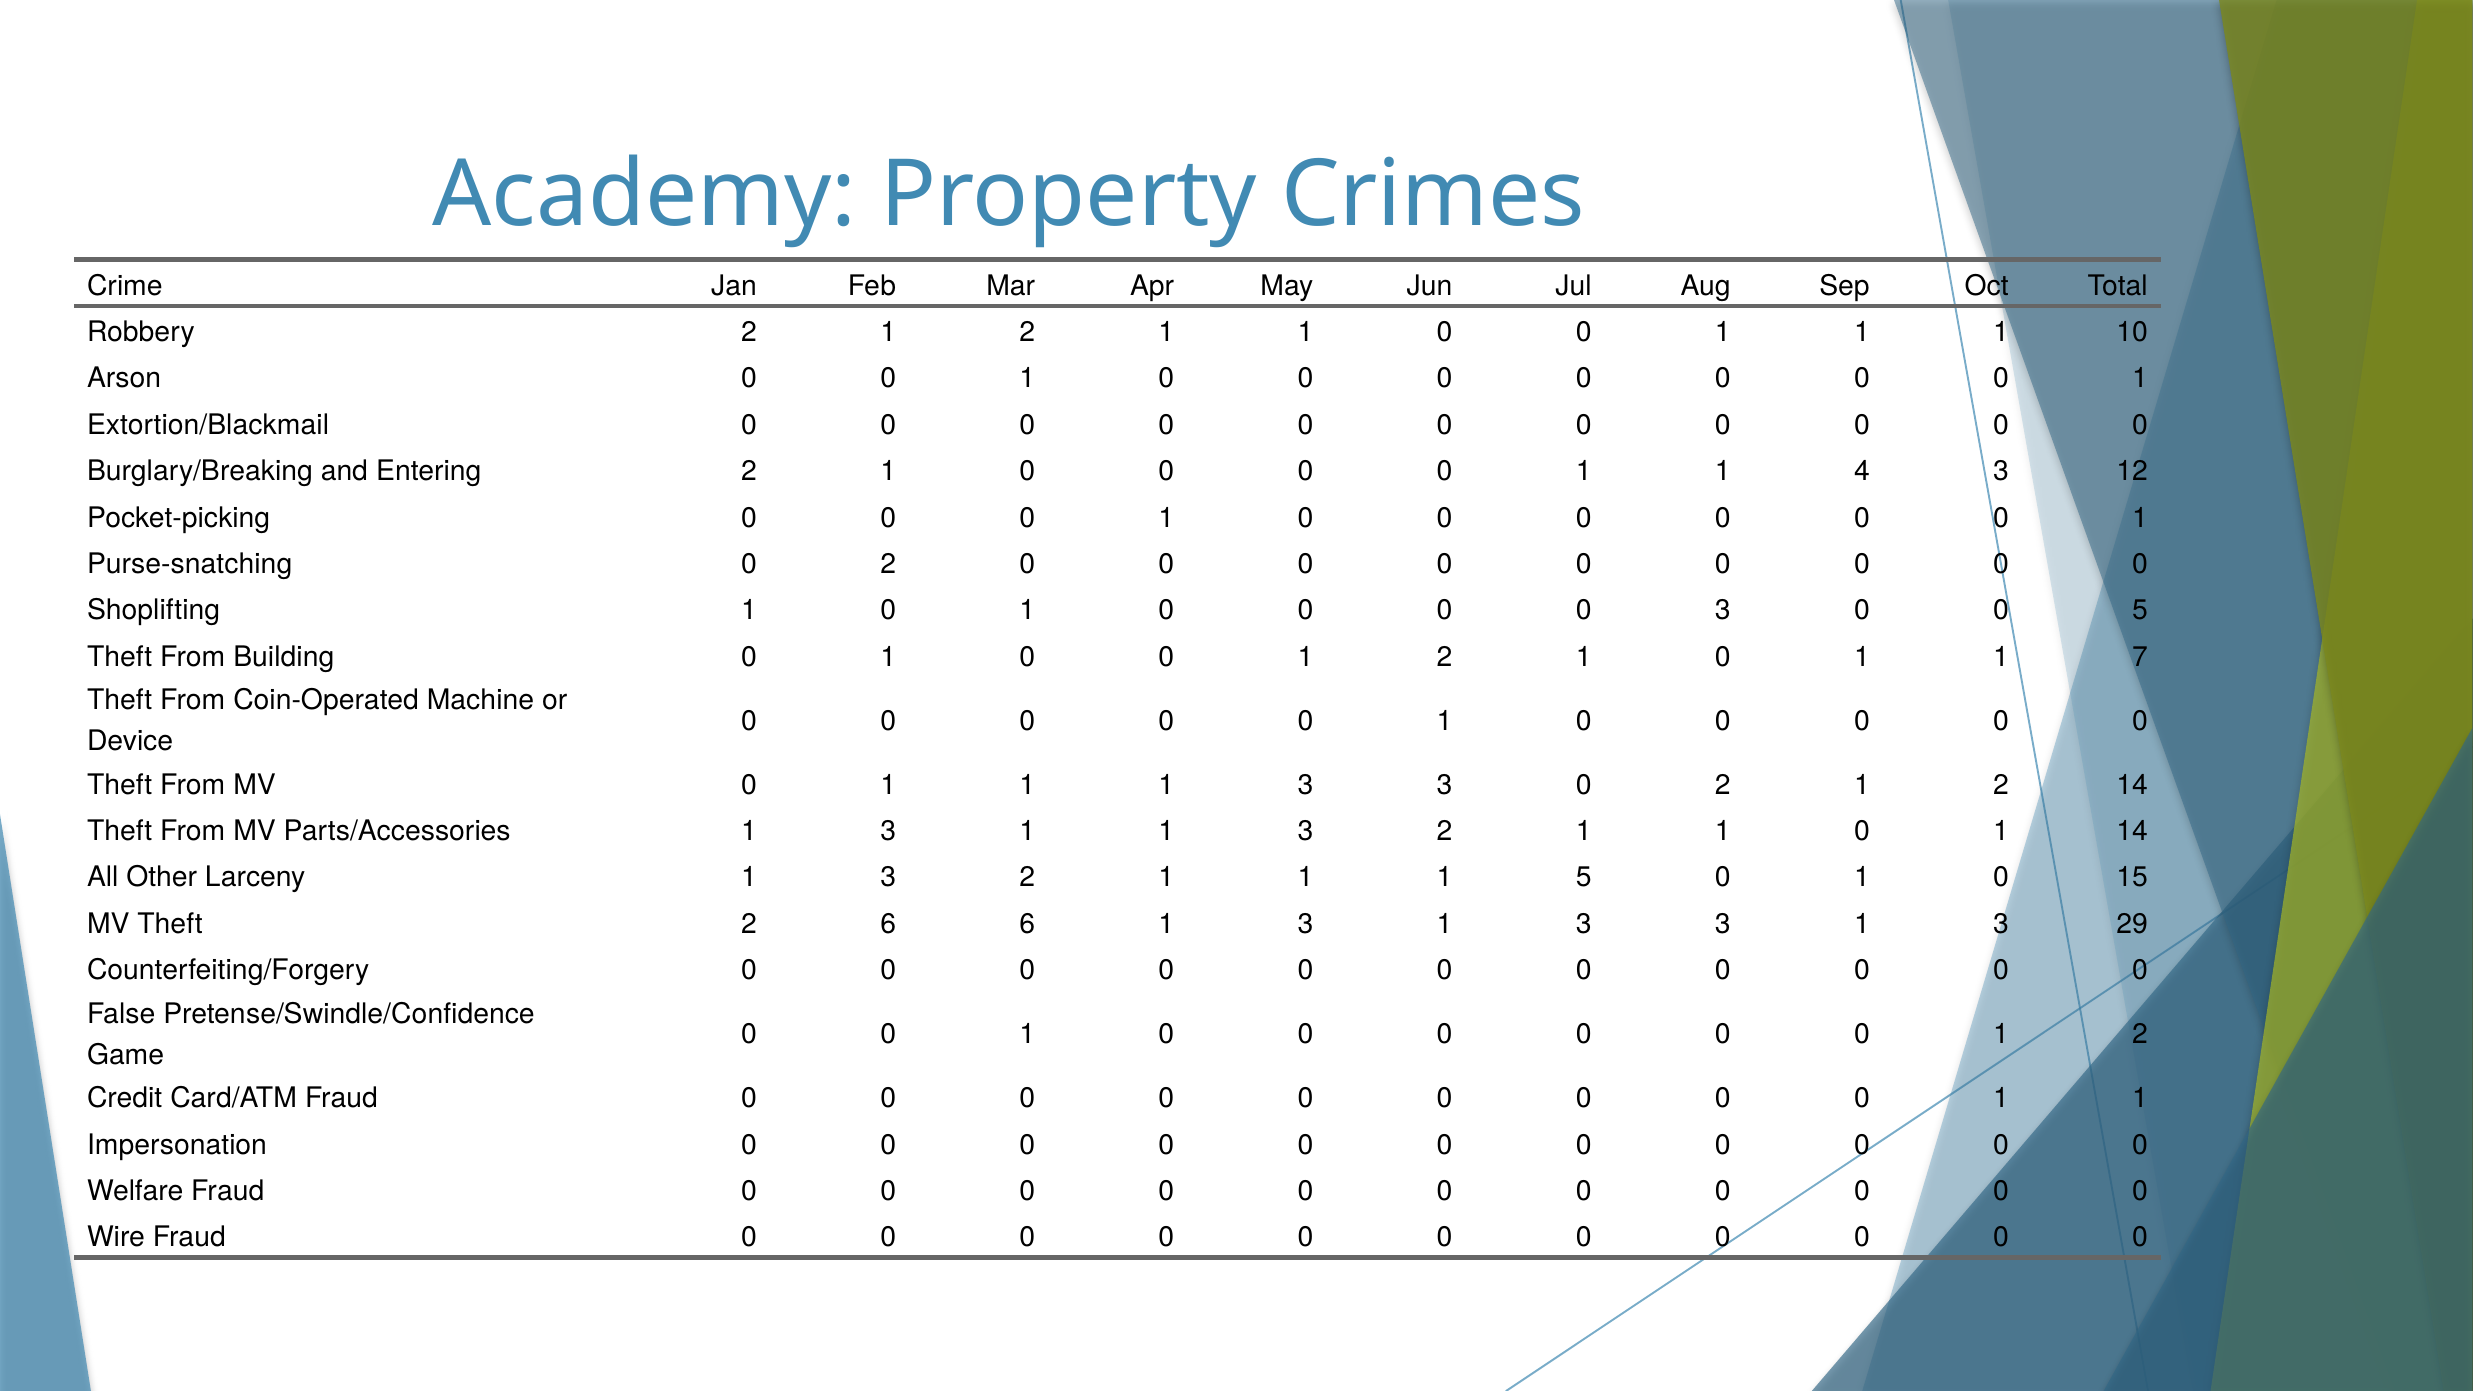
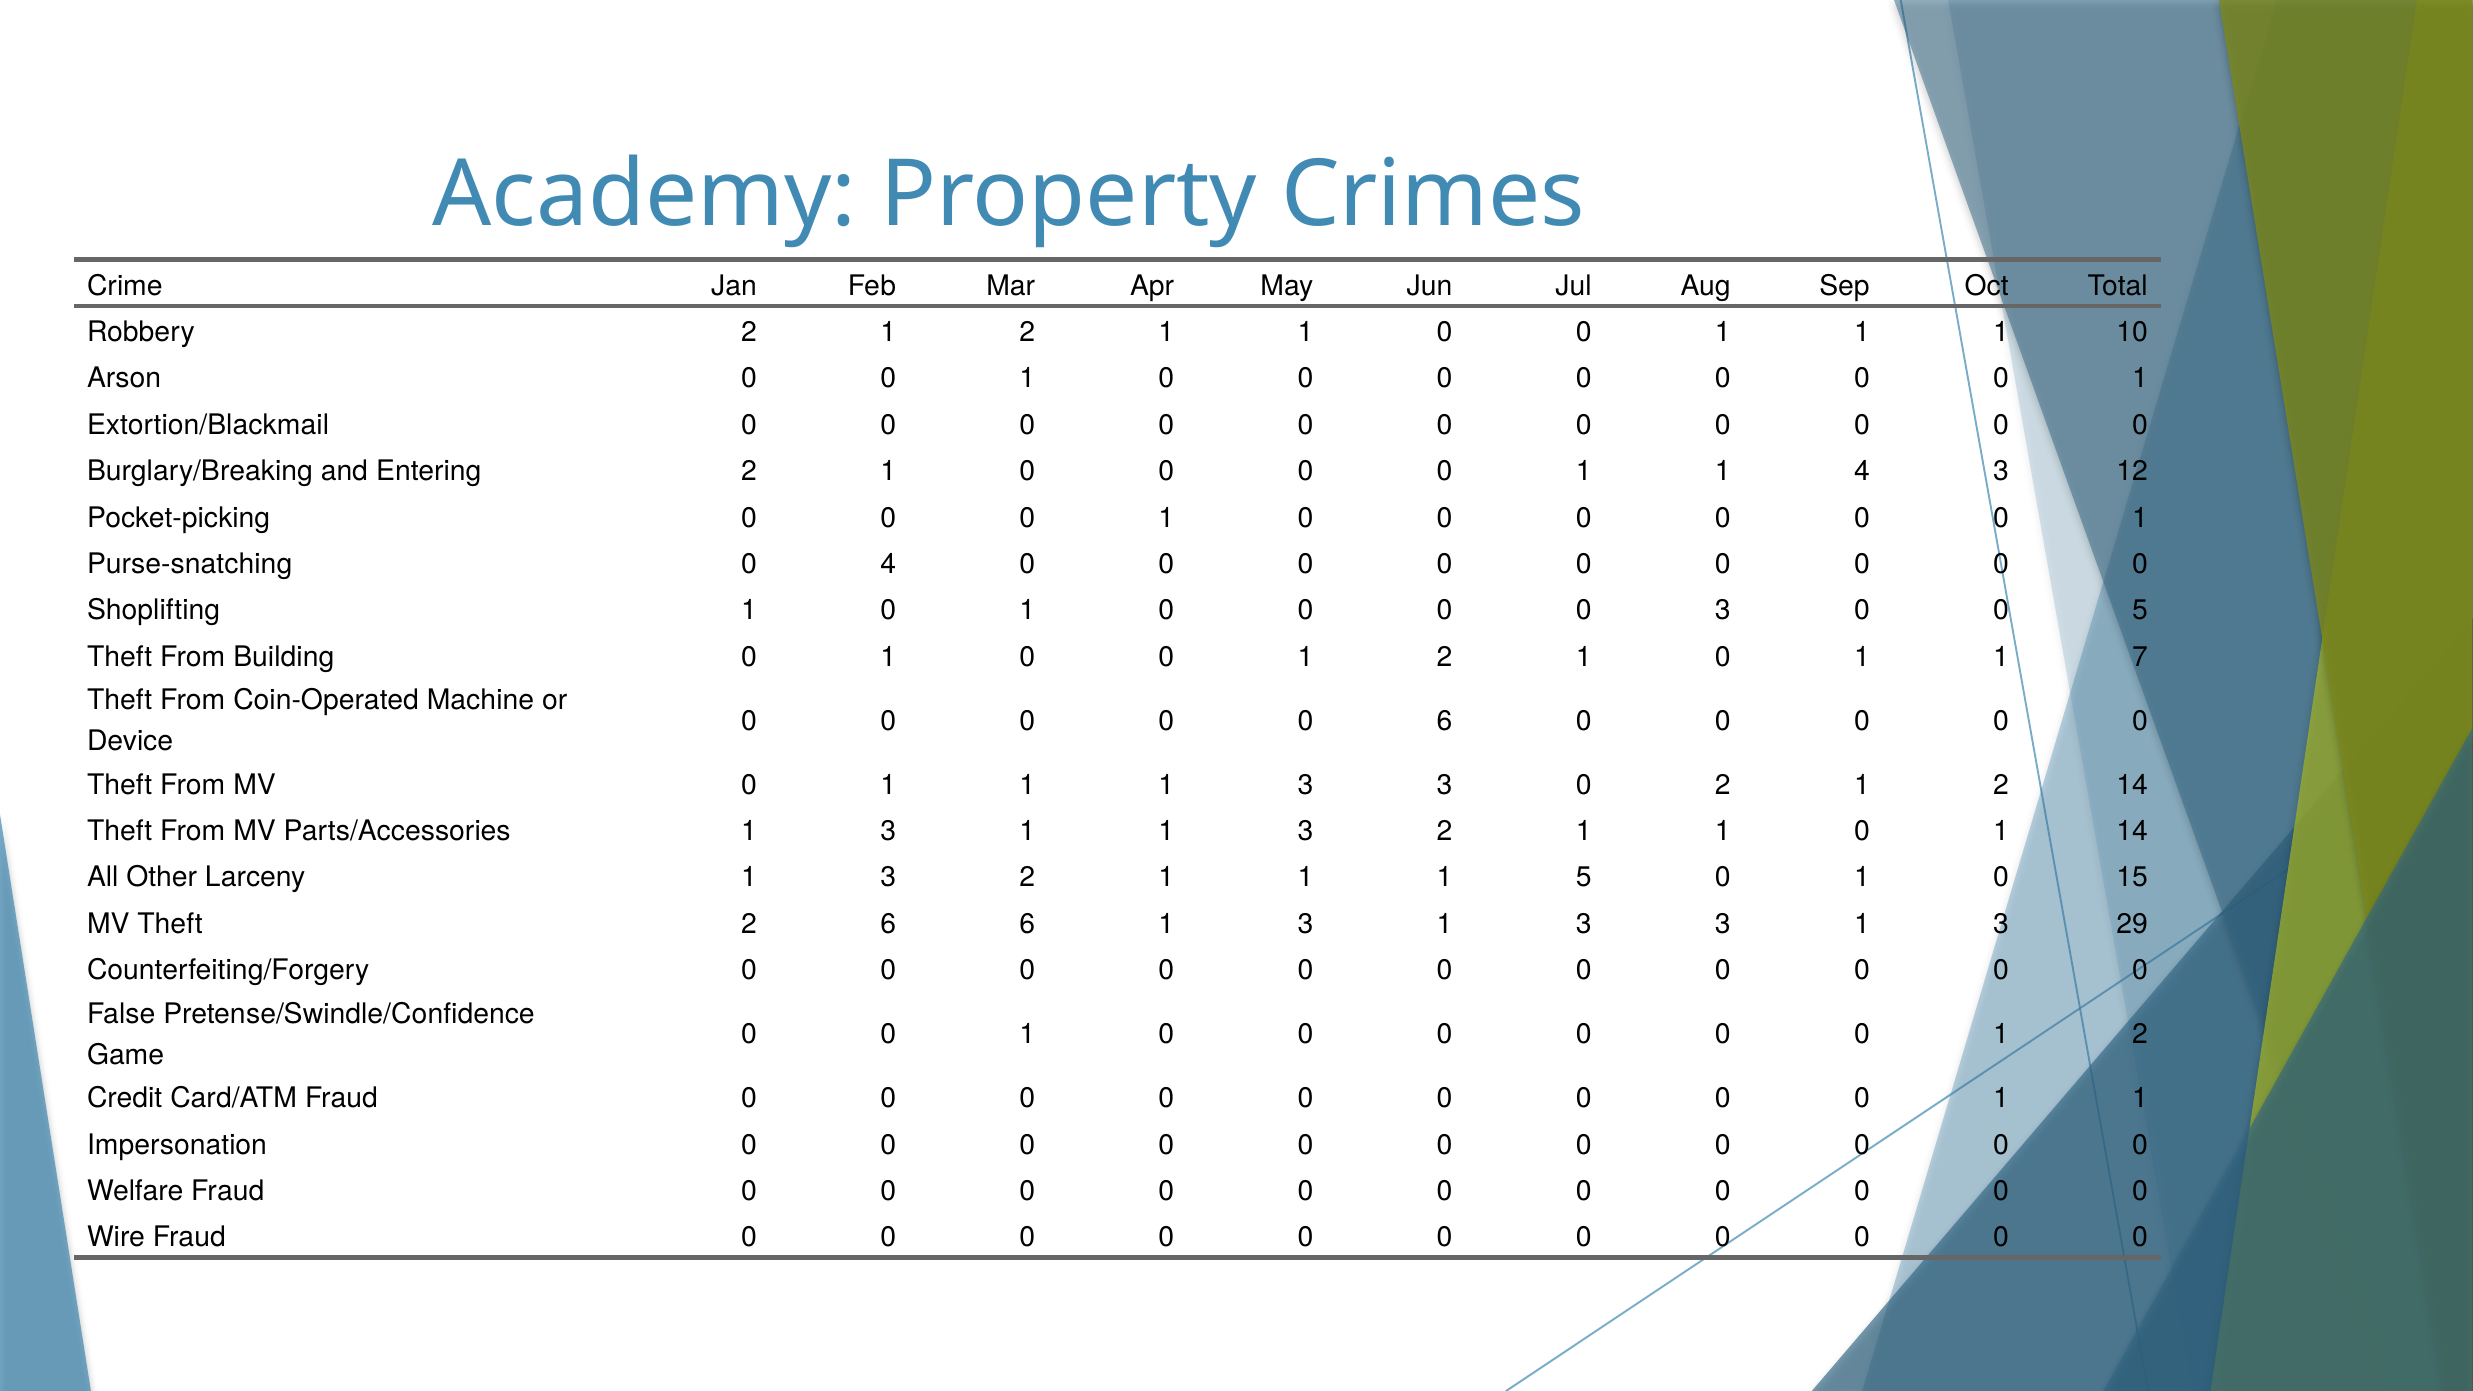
Purse-snatching 0 2: 2 -> 4
1 at (1445, 721): 1 -> 6
